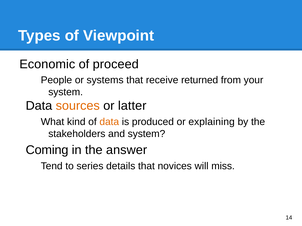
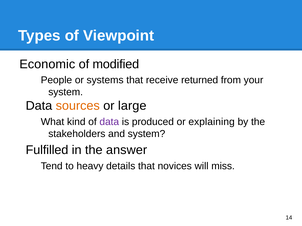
proceed: proceed -> modified
latter: latter -> large
data at (109, 122) colour: orange -> purple
Coming: Coming -> Fulfilled
series: series -> heavy
